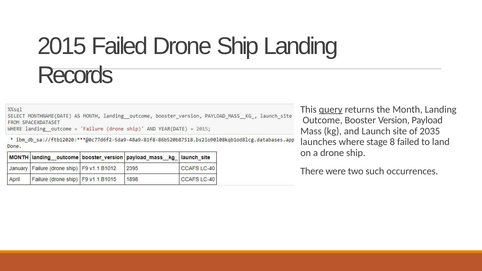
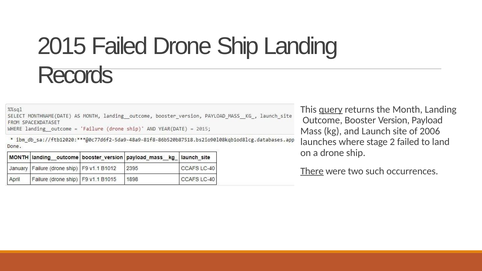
2035: 2035 -> 2006
8: 8 -> 2
There underline: none -> present
